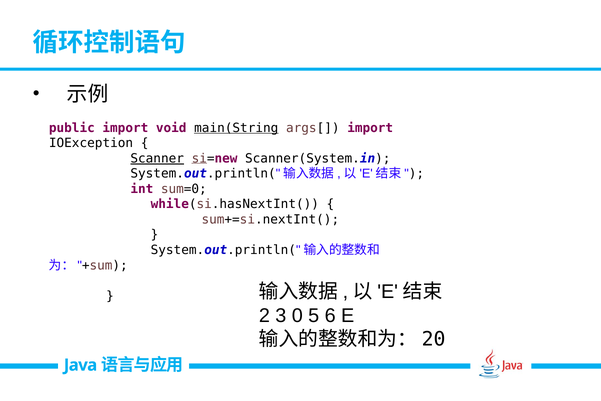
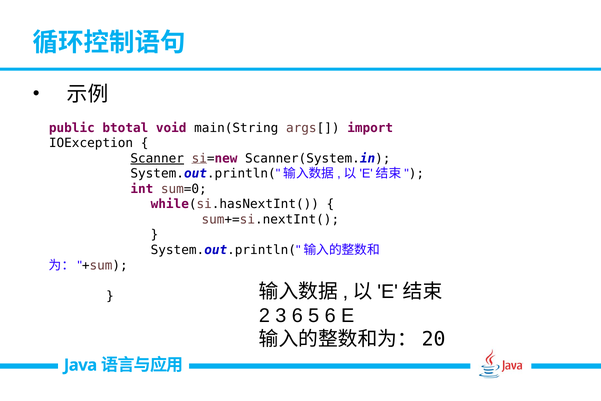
public import: import -> btotal
main(String underline: present -> none
3 0: 0 -> 6
